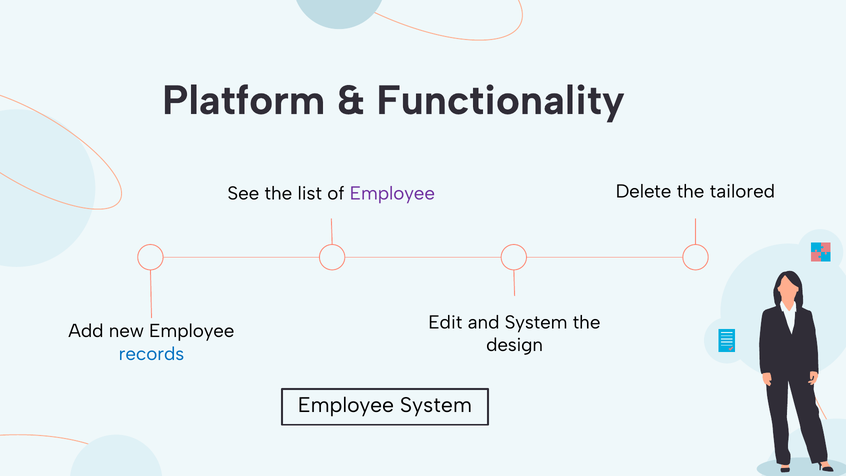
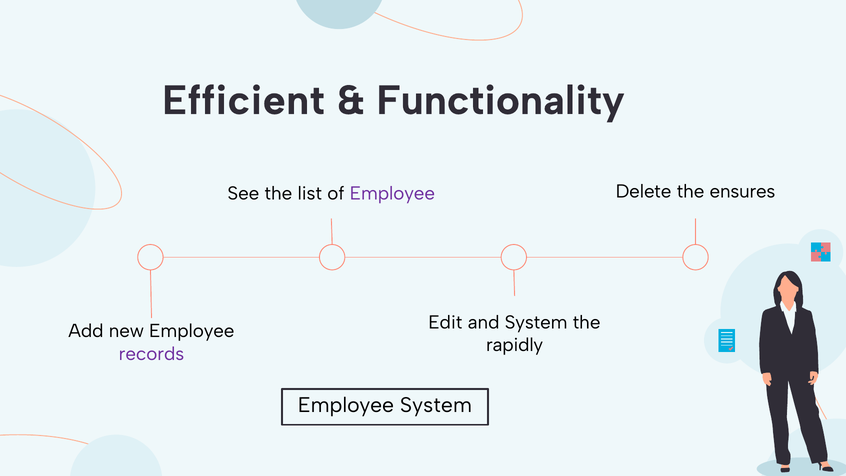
Platform: Platform -> Efficient
tailored: tailored -> ensures
design: design -> rapidly
records colour: blue -> purple
